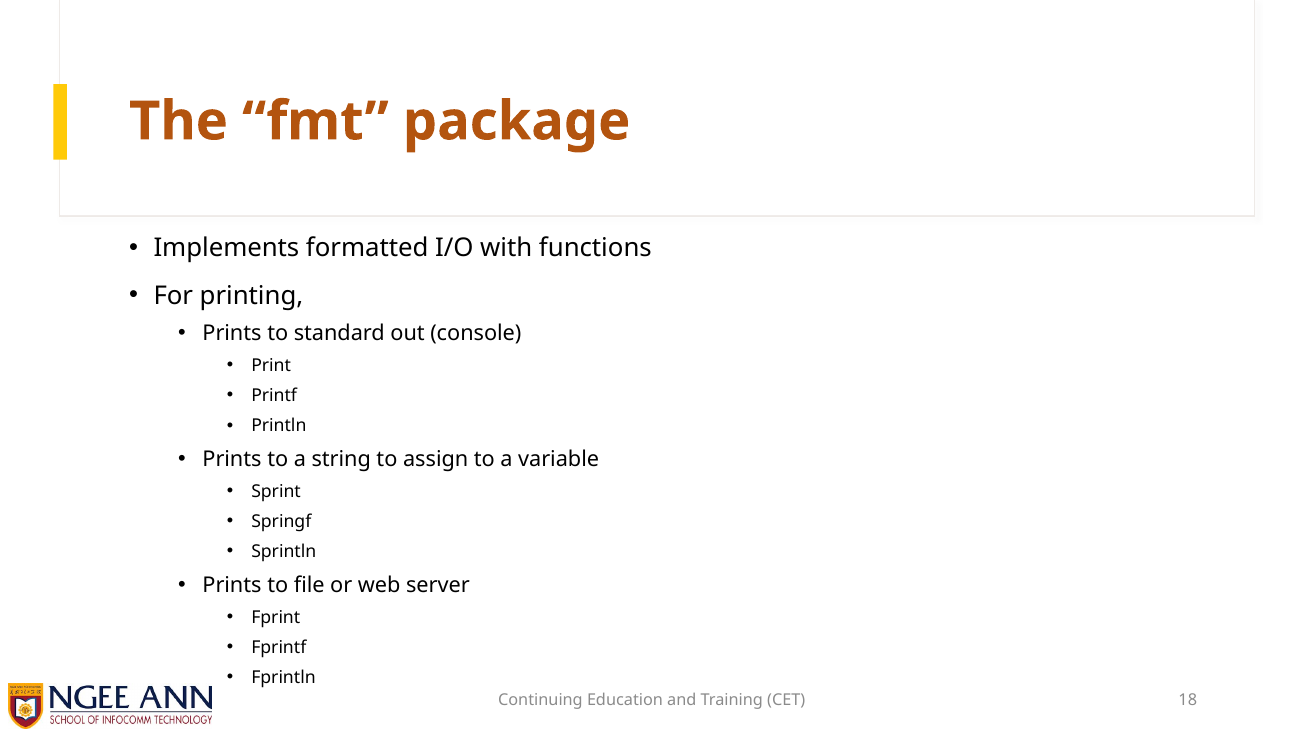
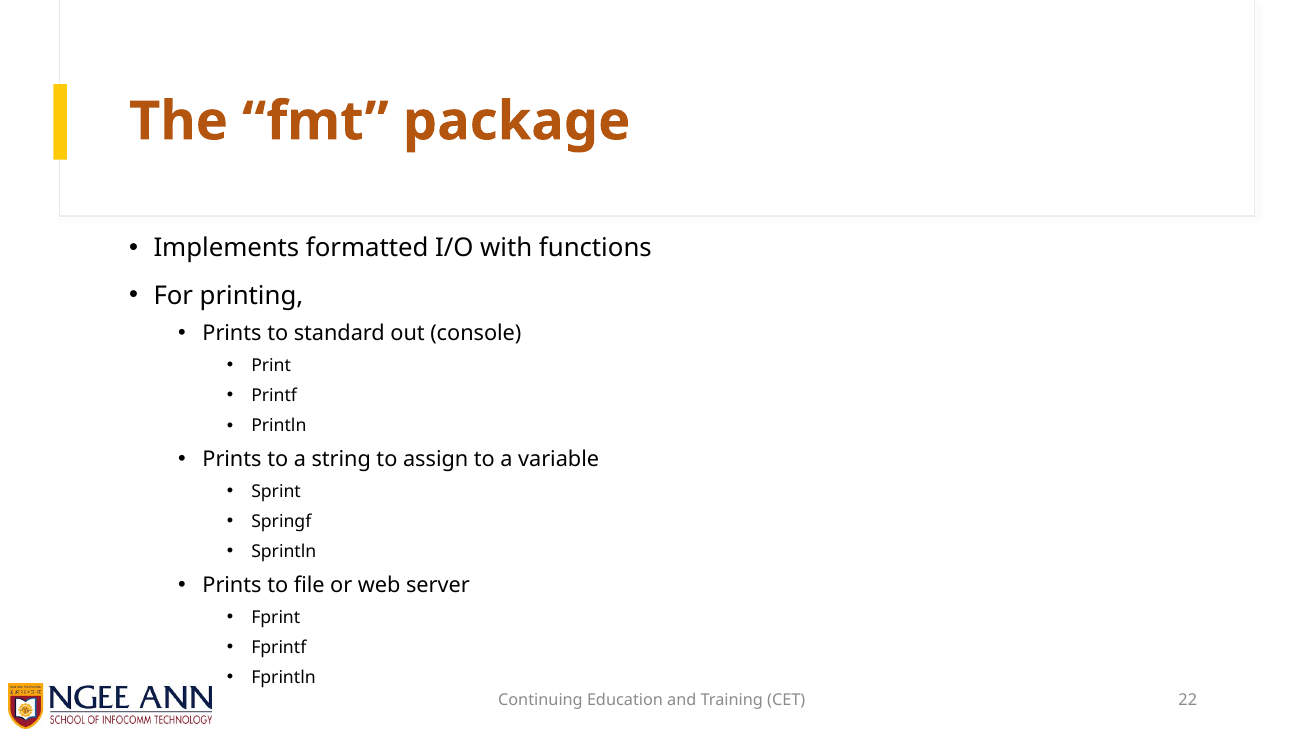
18: 18 -> 22
